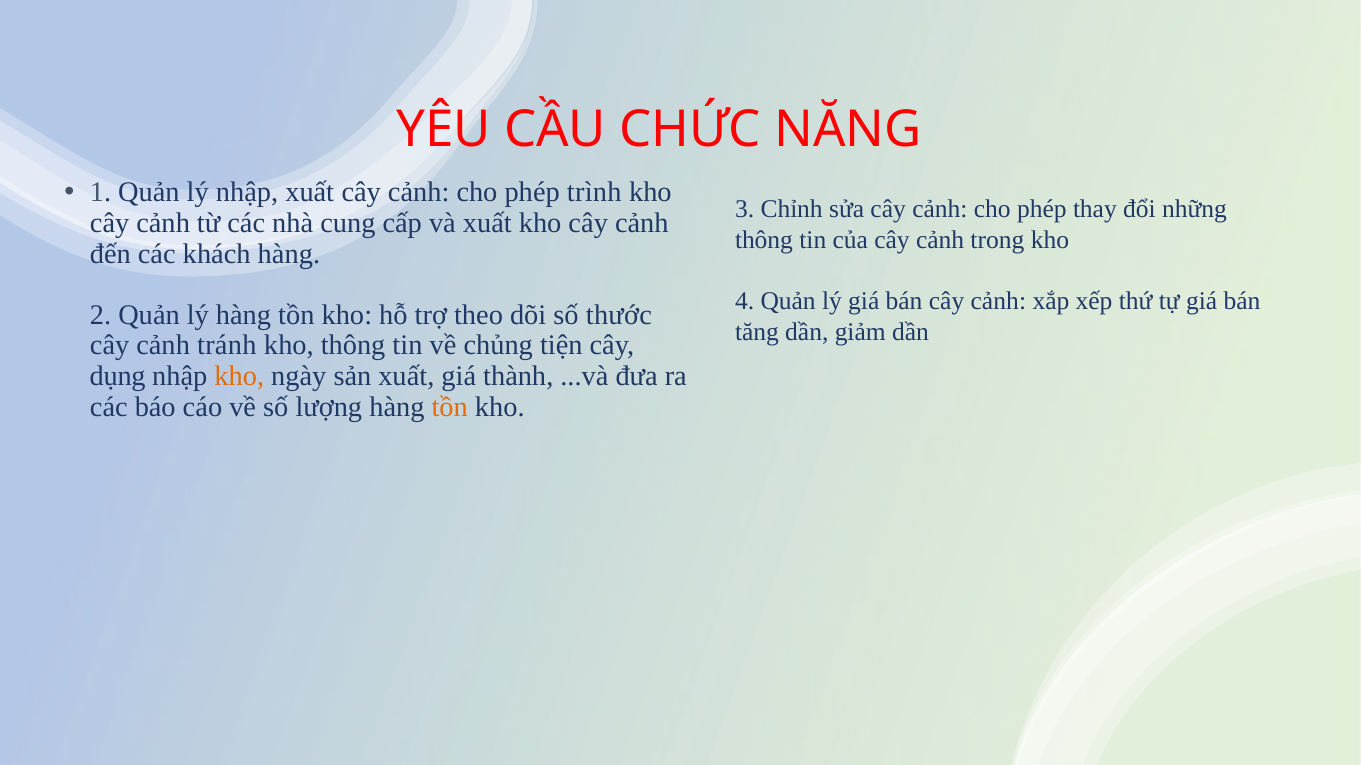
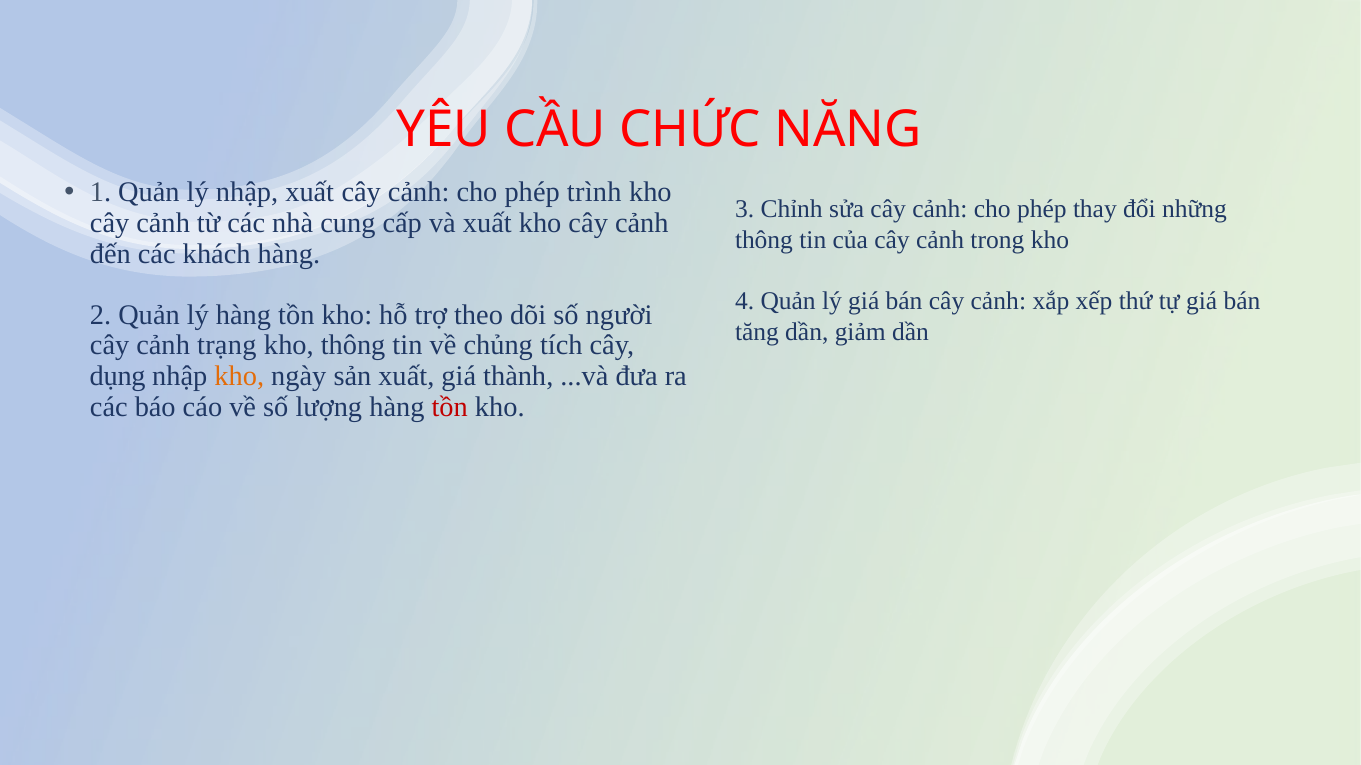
thước: thước -> người
tránh: tránh -> trạng
tiện: tiện -> tích
tồn at (450, 407) colour: orange -> red
